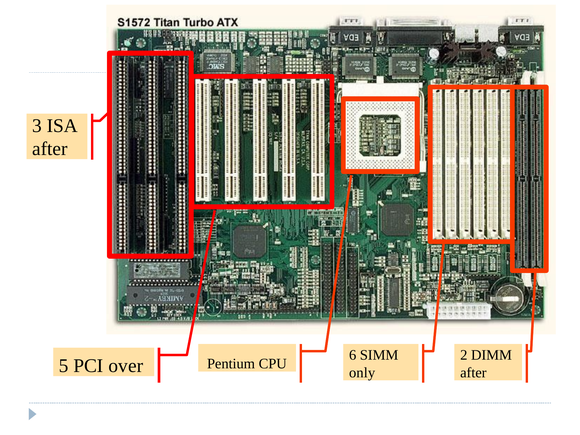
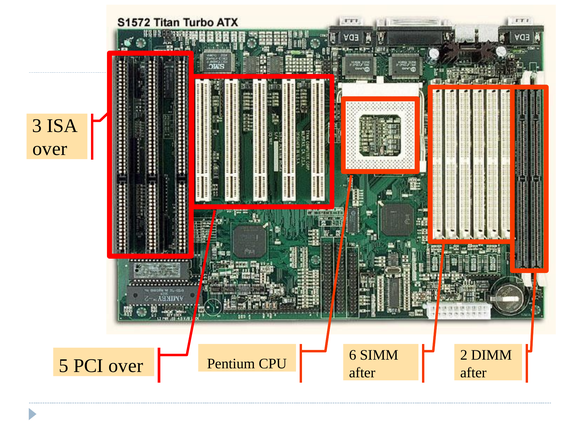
after at (50, 149): after -> over
only at (362, 373): only -> after
